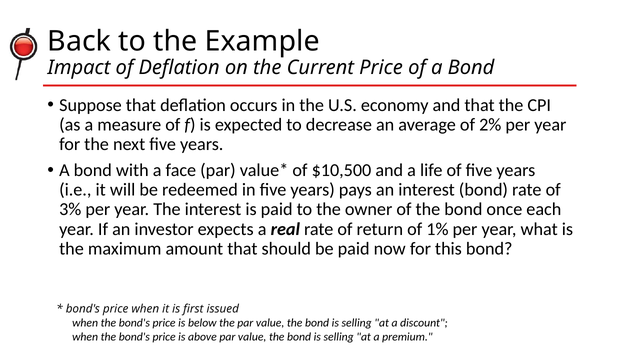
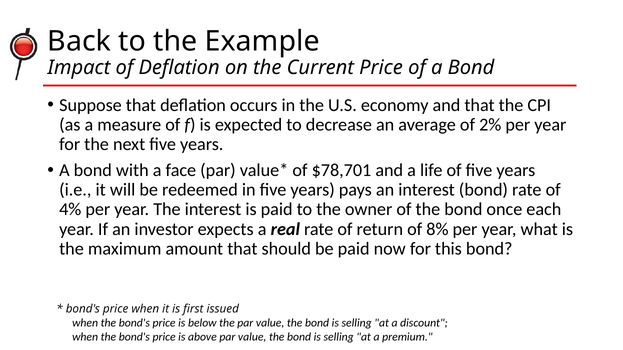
$10,500: $10,500 -> $78,701
3%: 3% -> 4%
1%: 1% -> 8%
